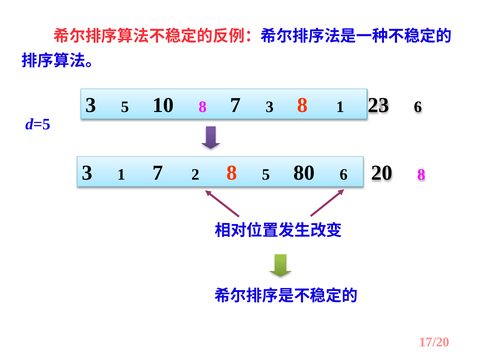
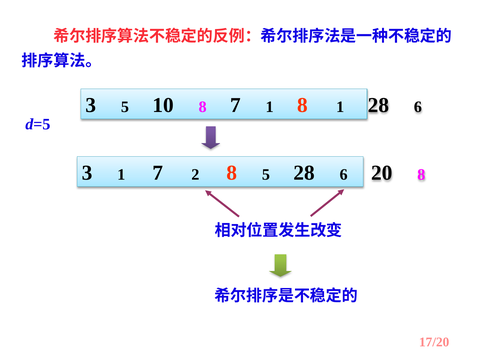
7 3: 3 -> 1
1 23: 23 -> 28
5 80: 80 -> 28
